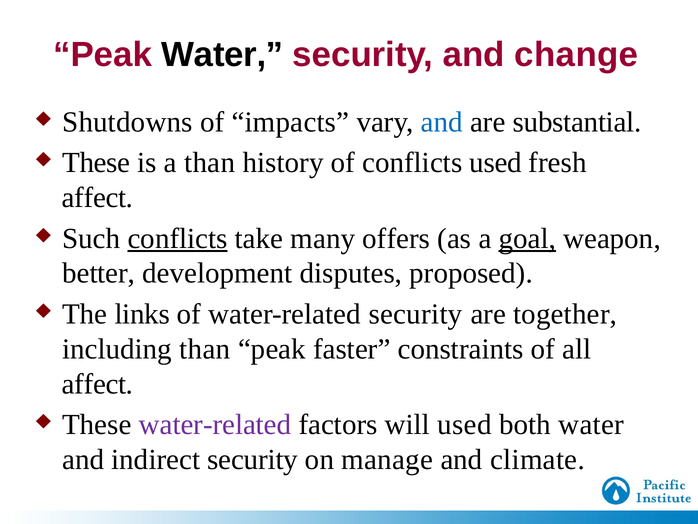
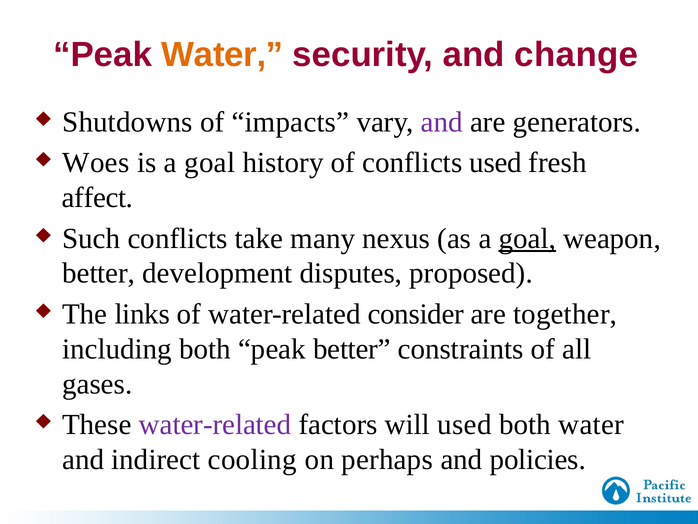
Water at (222, 55) colour: black -> orange
and at (442, 122) colour: blue -> purple
substantial: substantial -> generators
These at (96, 163): These -> Woes
is a than: than -> goal
conflicts at (178, 238) underline: present -> none
offers: offers -> nexus
water-related security: security -> consider
including than: than -> both
peak faster: faster -> better
affect at (97, 384): affect -> gases
indirect security: security -> cooling
manage: manage -> perhaps
climate: climate -> policies
